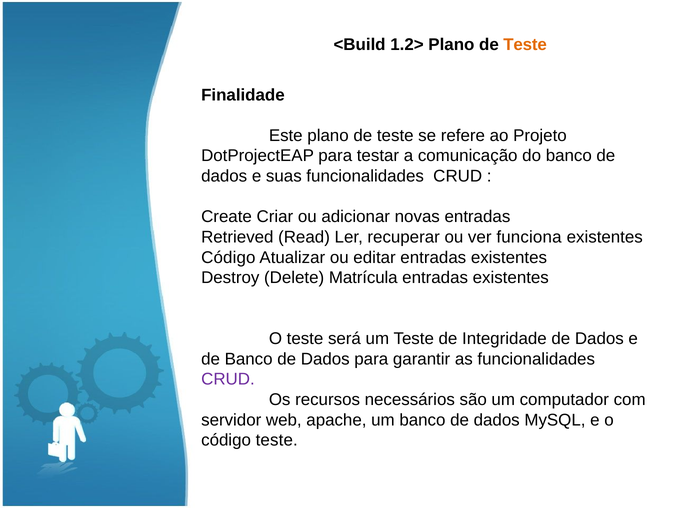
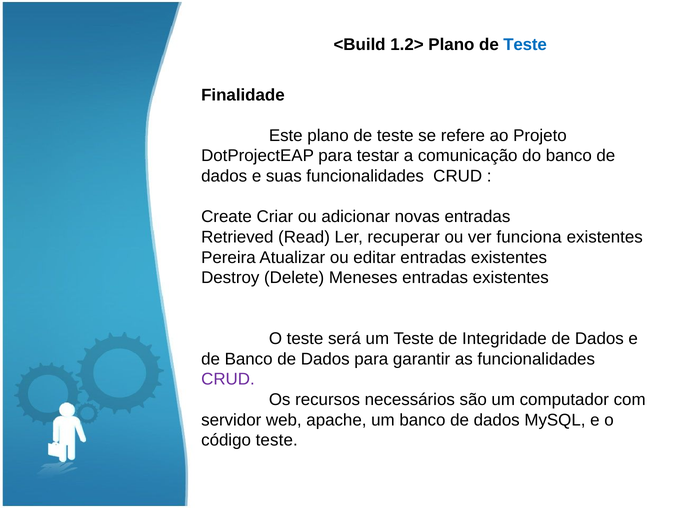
Teste at (525, 45) colour: orange -> blue
Código at (228, 257): Código -> Pereira
Matrícula: Matrícula -> Meneses
